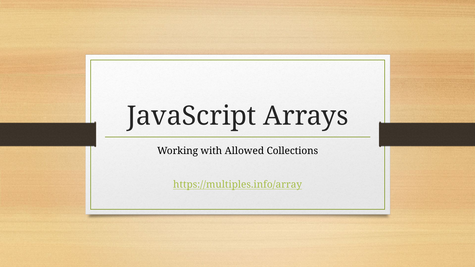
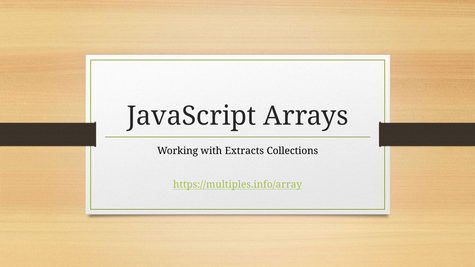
Allowed: Allowed -> Extracts
